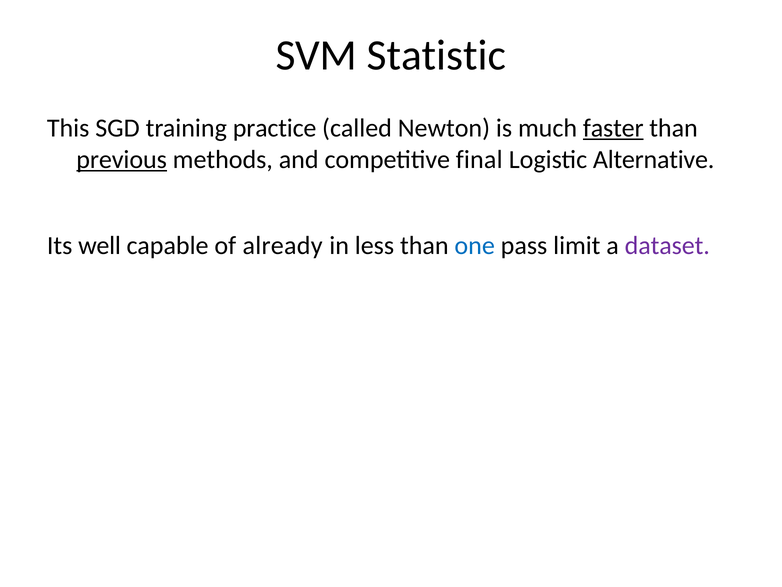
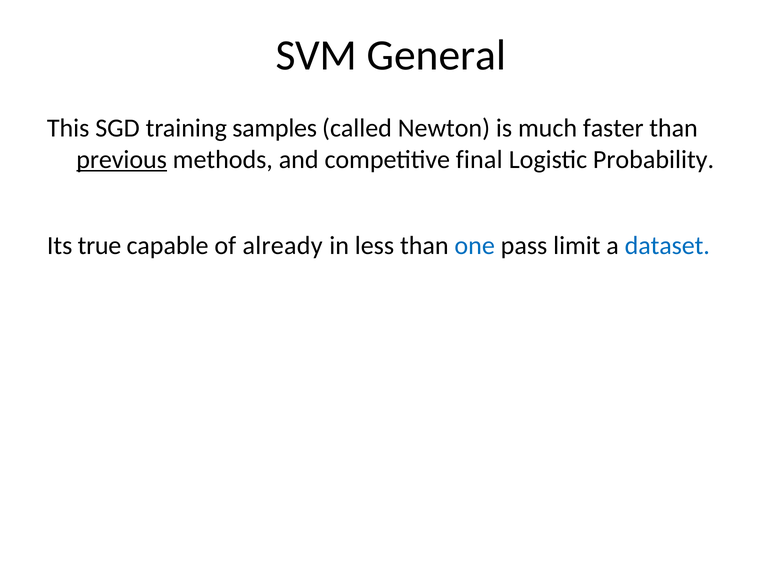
Statistic: Statistic -> General
practice: practice -> samples
faster underline: present -> none
Alternative: Alternative -> Probability
well: well -> true
dataset colour: purple -> blue
